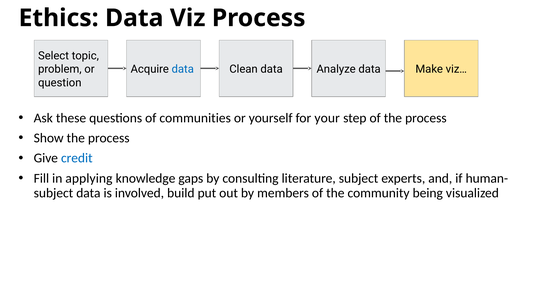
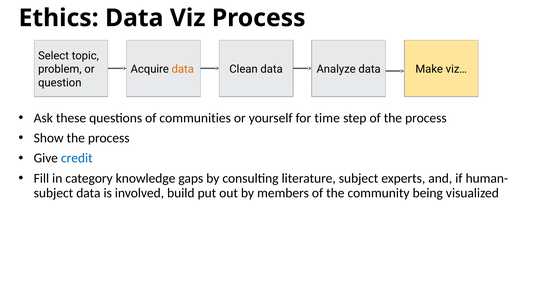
data at (183, 69) colour: blue -> orange
your: your -> time
applying: applying -> category
